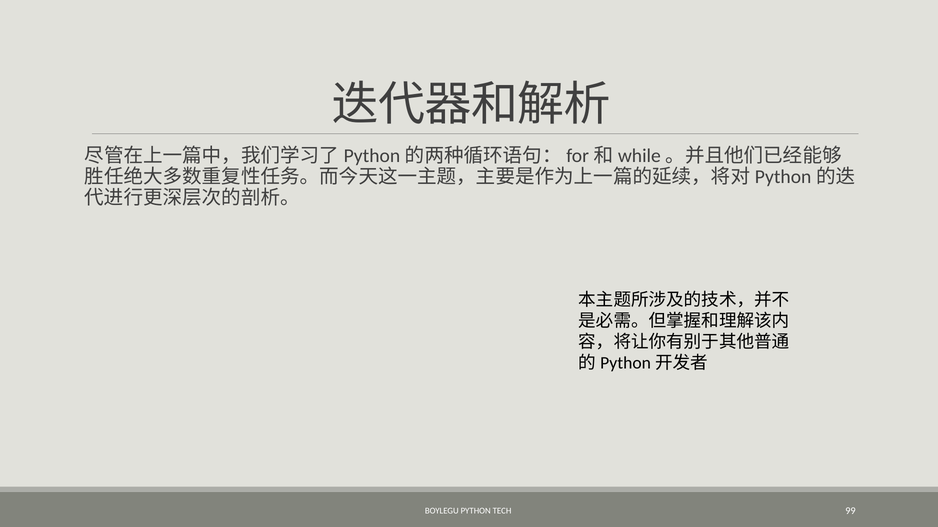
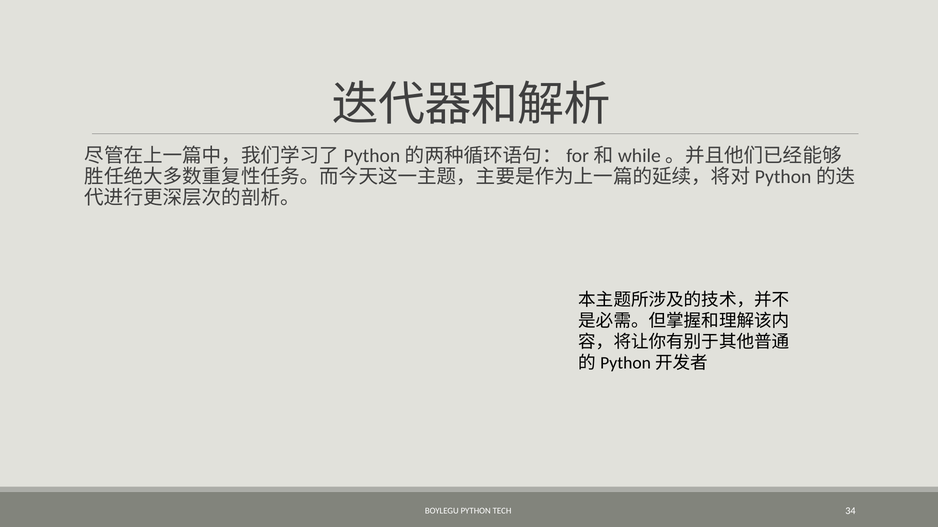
99: 99 -> 34
